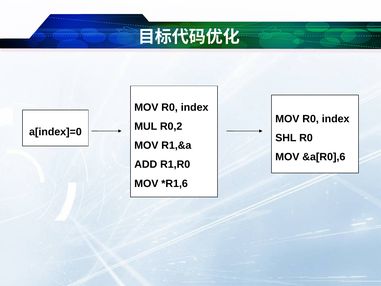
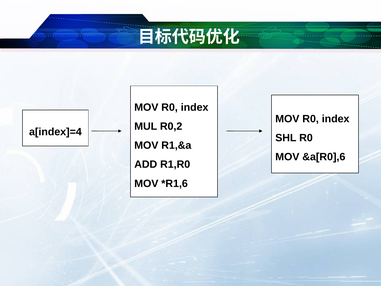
a[index]=0: a[index]=0 -> a[index]=4
